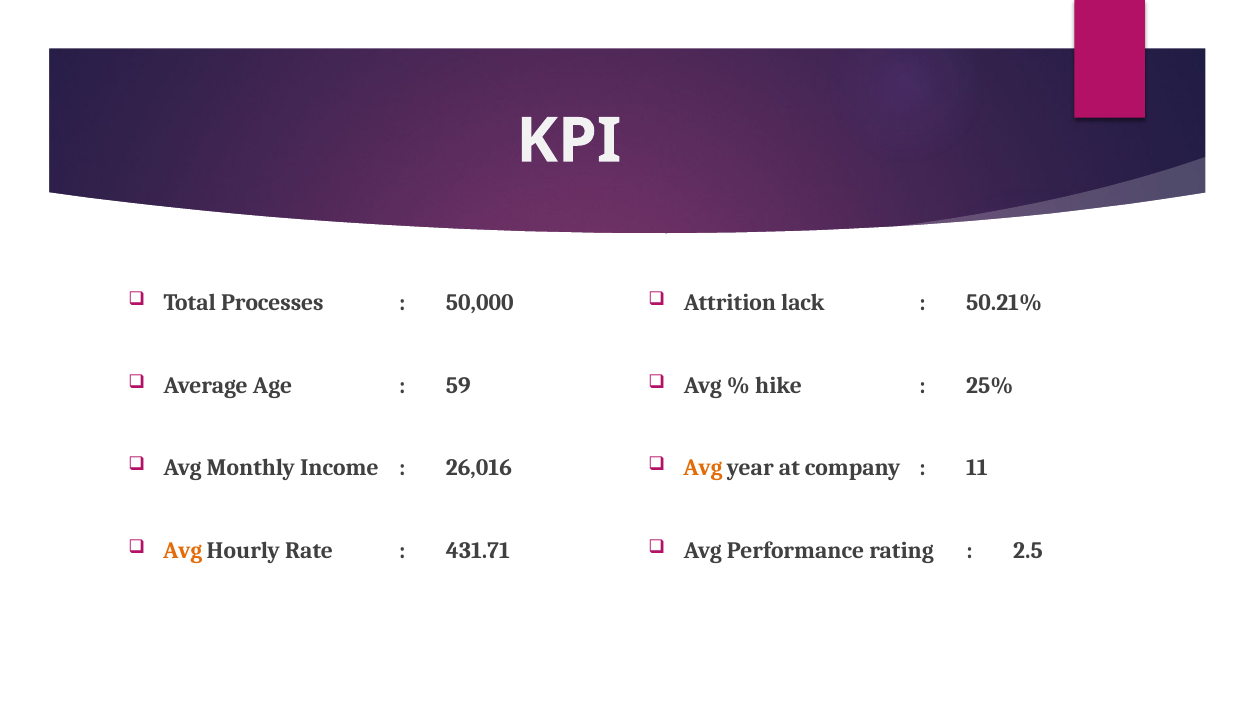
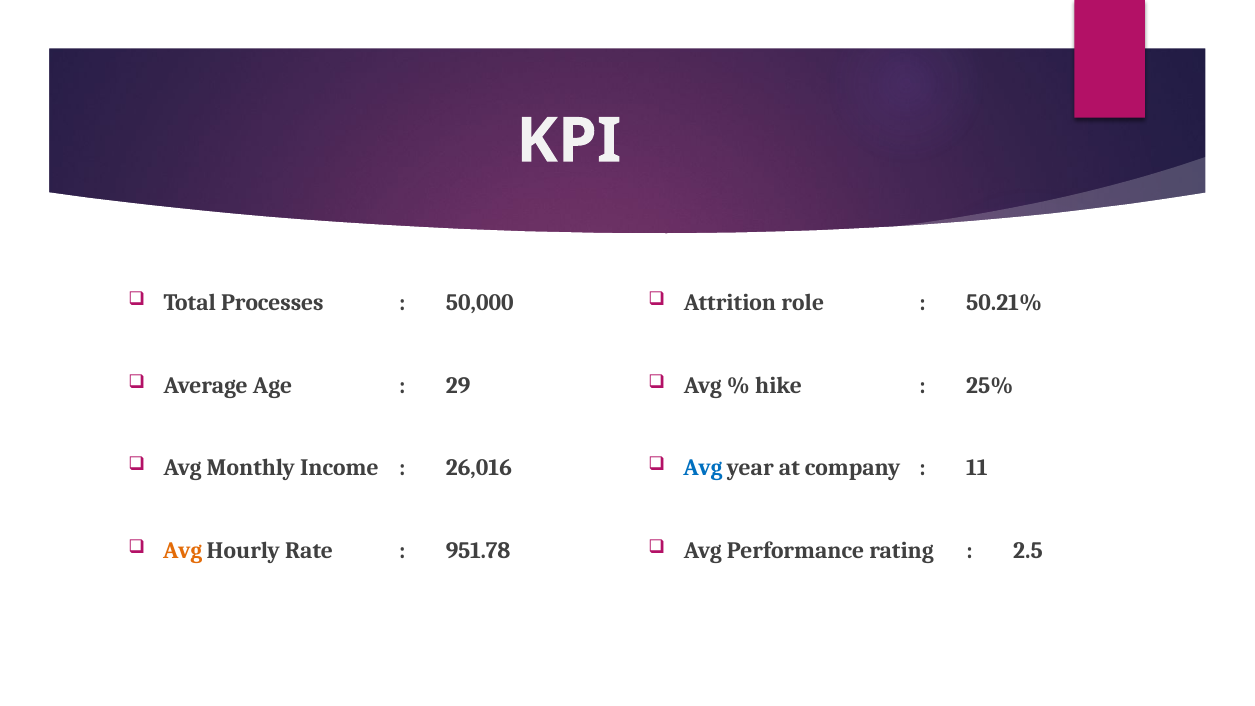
lack: lack -> role
59: 59 -> 29
Avg at (703, 468) colour: orange -> blue
431.71: 431.71 -> 951.78
